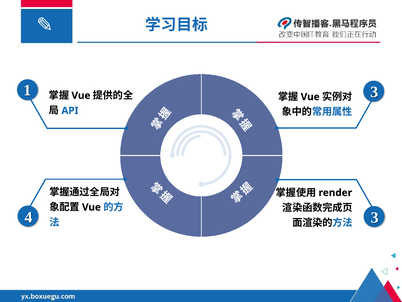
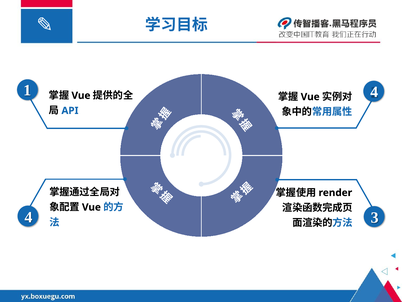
1 3: 3 -> 4
